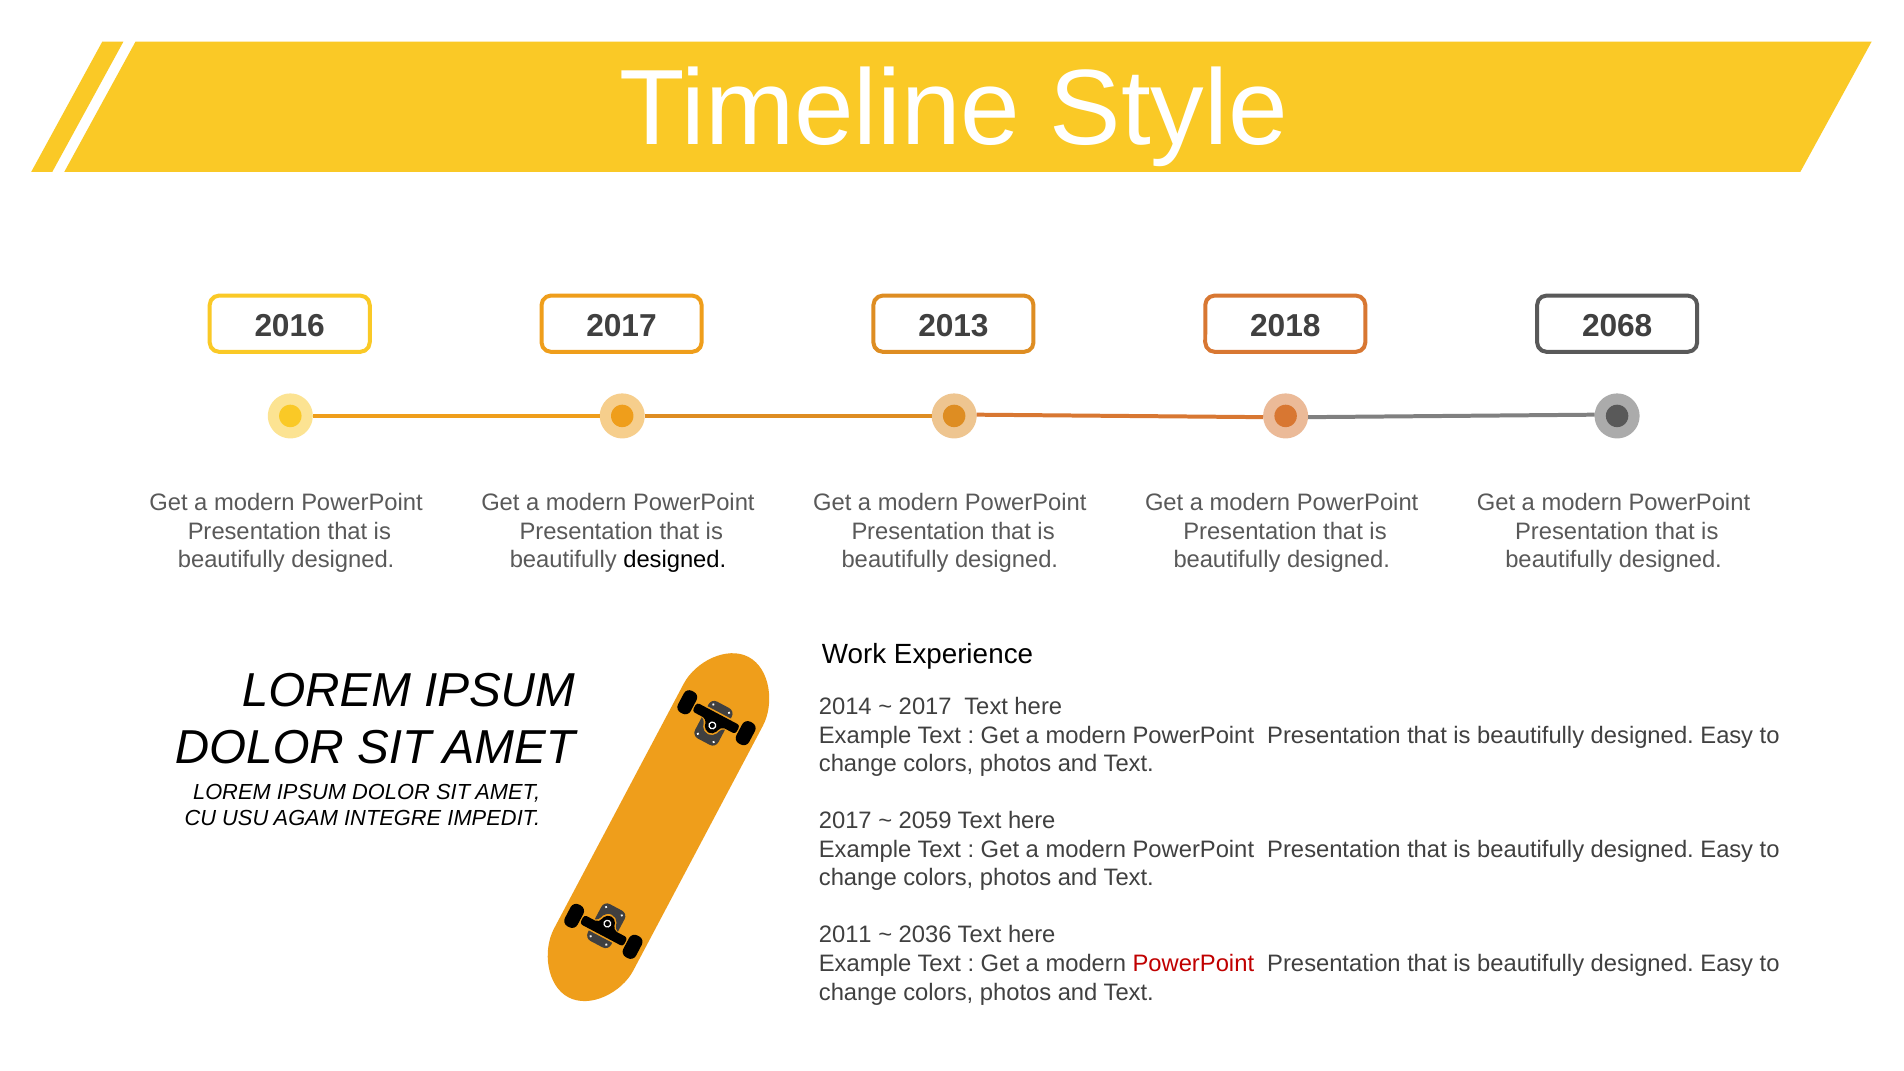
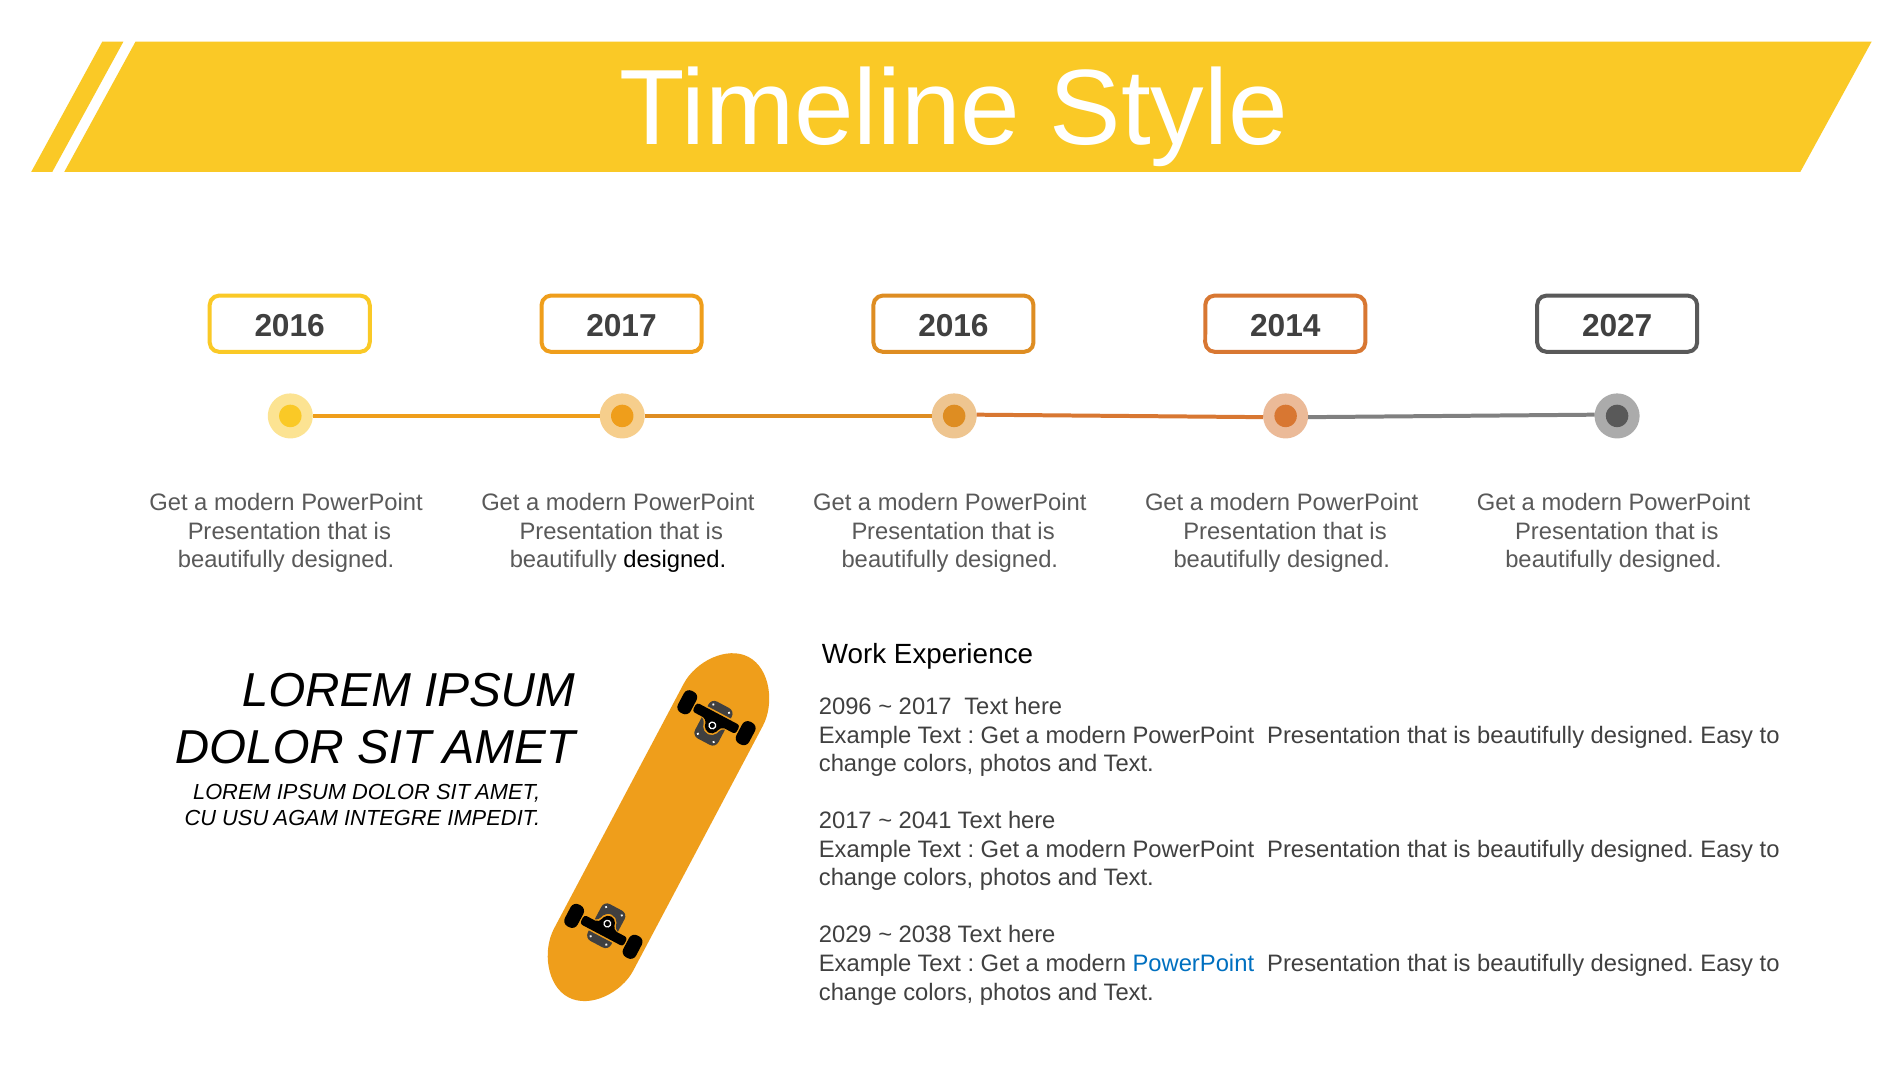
2017 2013: 2013 -> 2016
2018: 2018 -> 2014
2068: 2068 -> 2027
2014: 2014 -> 2096
2059: 2059 -> 2041
2011: 2011 -> 2029
2036: 2036 -> 2038
PowerPoint at (1193, 964) colour: red -> blue
